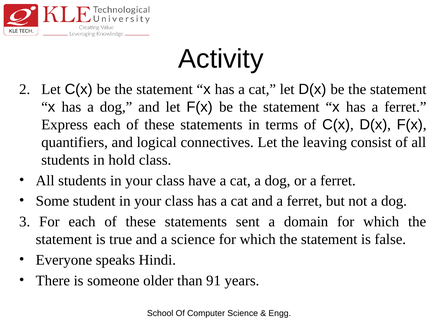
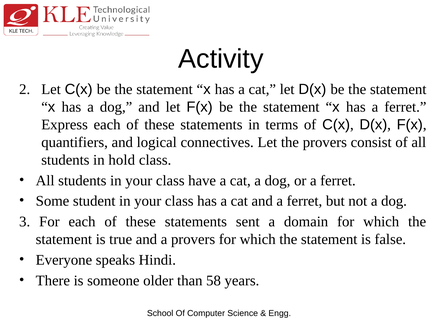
the leaving: leaving -> provers
a science: science -> provers
91: 91 -> 58
